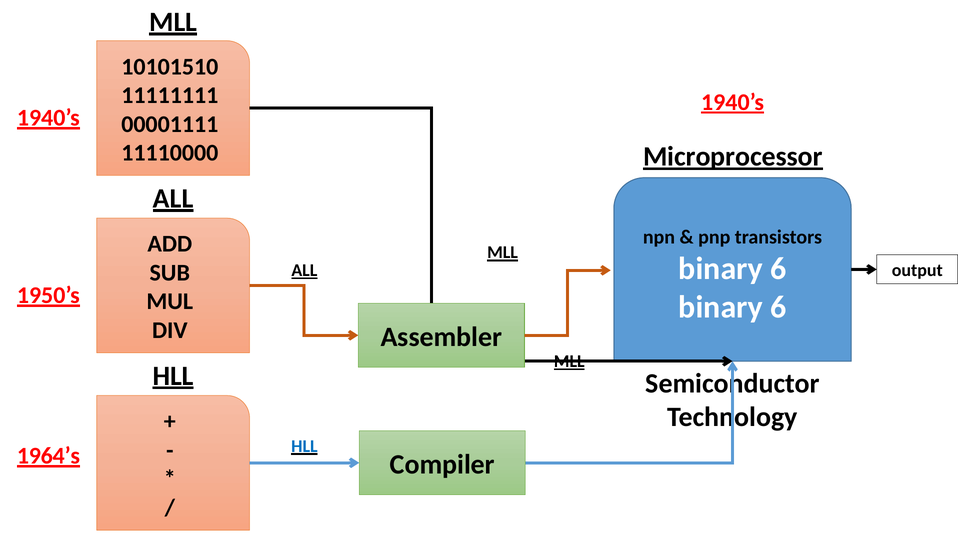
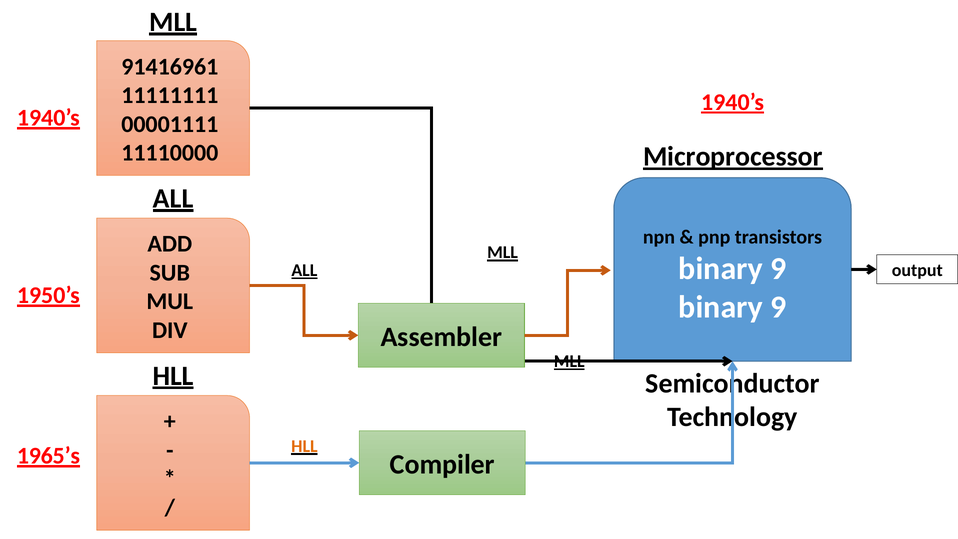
10101510: 10101510 -> 91416961
6 at (778, 269): 6 -> 9
6 at (778, 307): 6 -> 9
HLL at (304, 446) colour: blue -> orange
1964’s: 1964’s -> 1965’s
